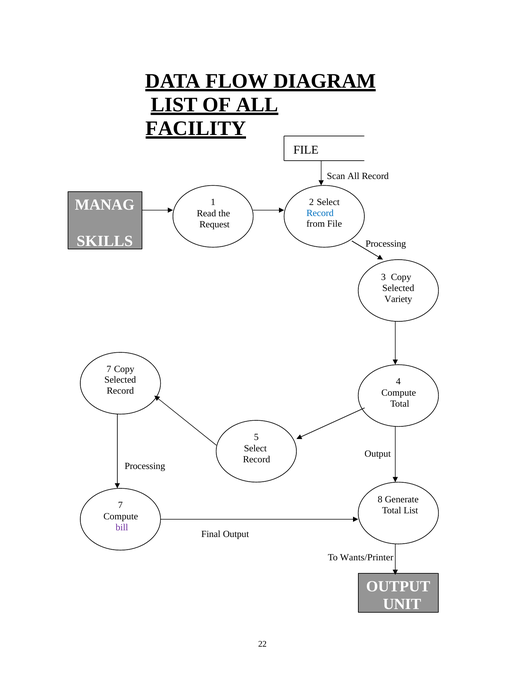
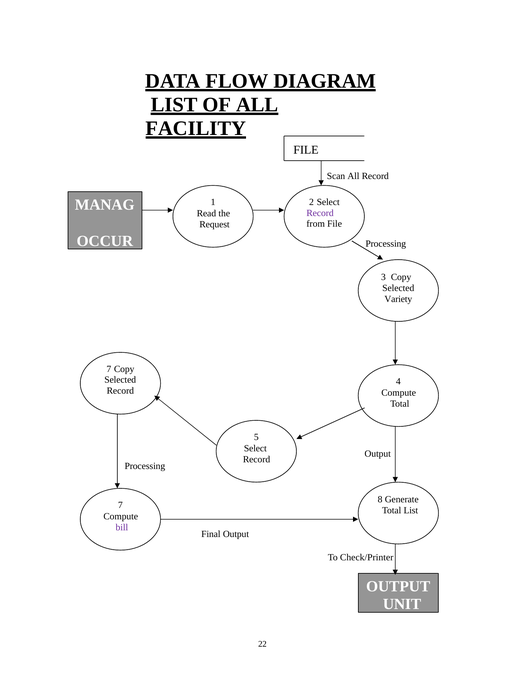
Record at (320, 213) colour: blue -> purple
SKILLS: SKILLS -> OCCUR
Wants/Printer: Wants/Printer -> Check/Printer
